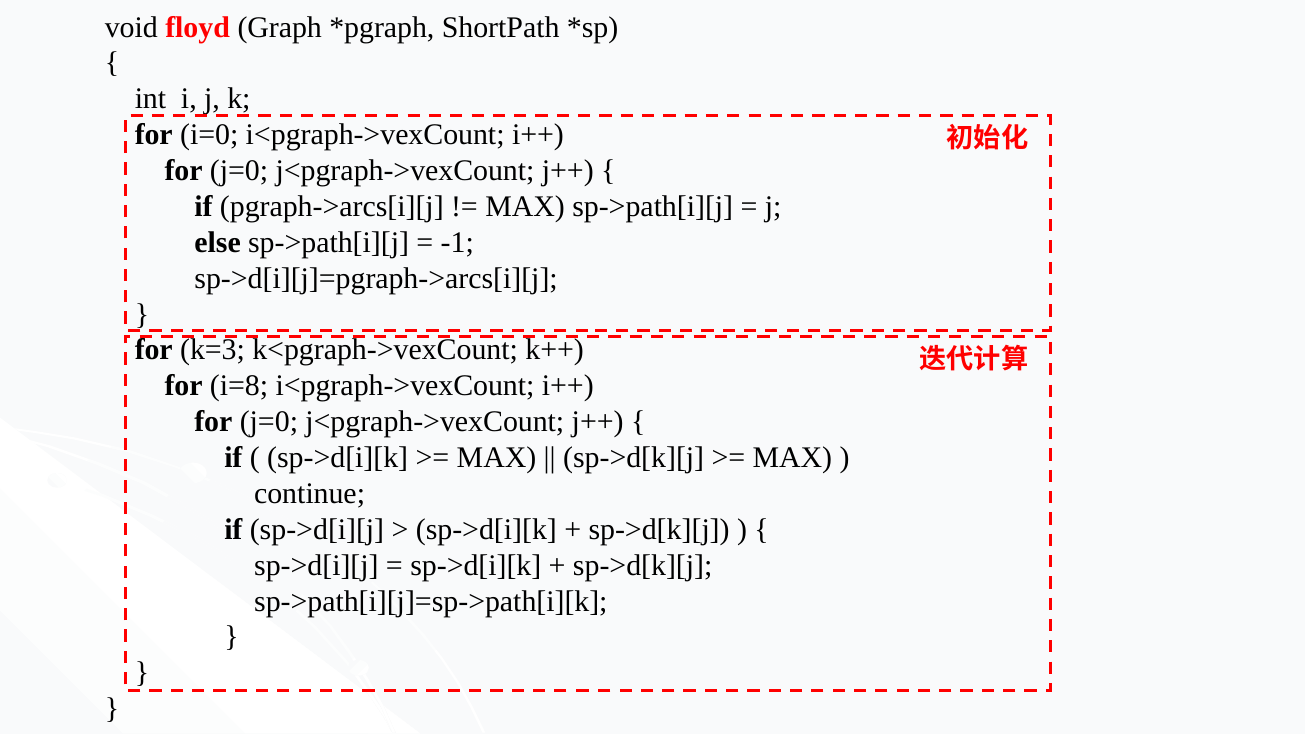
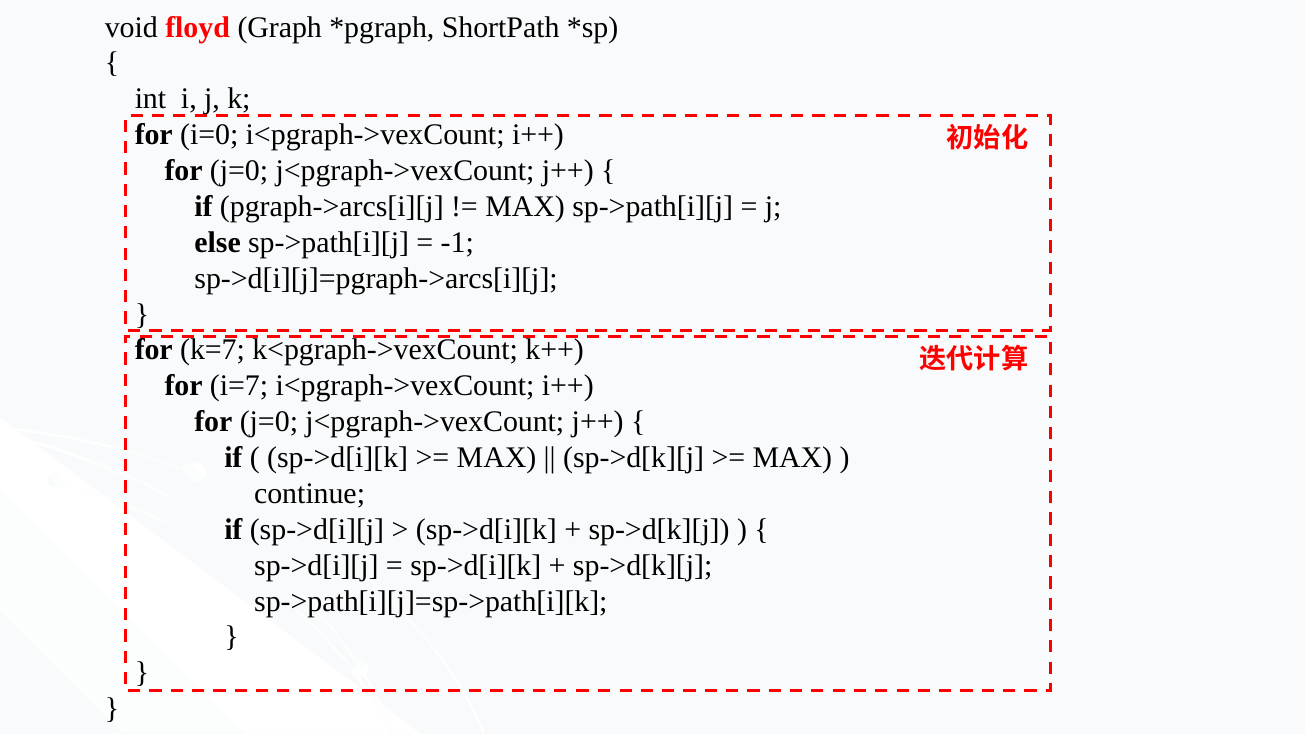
k=3: k=3 -> k=7
i=8: i=8 -> i=7
